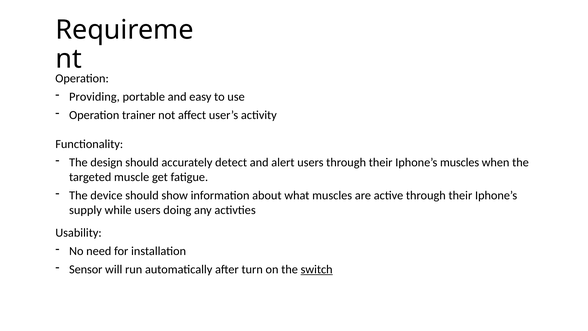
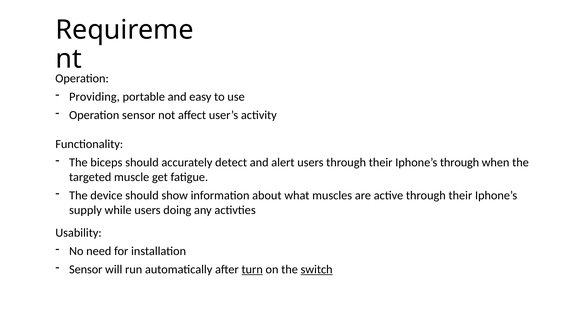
Operation trainer: trainer -> sensor
design: design -> biceps
Iphone’s muscles: muscles -> through
turn underline: none -> present
